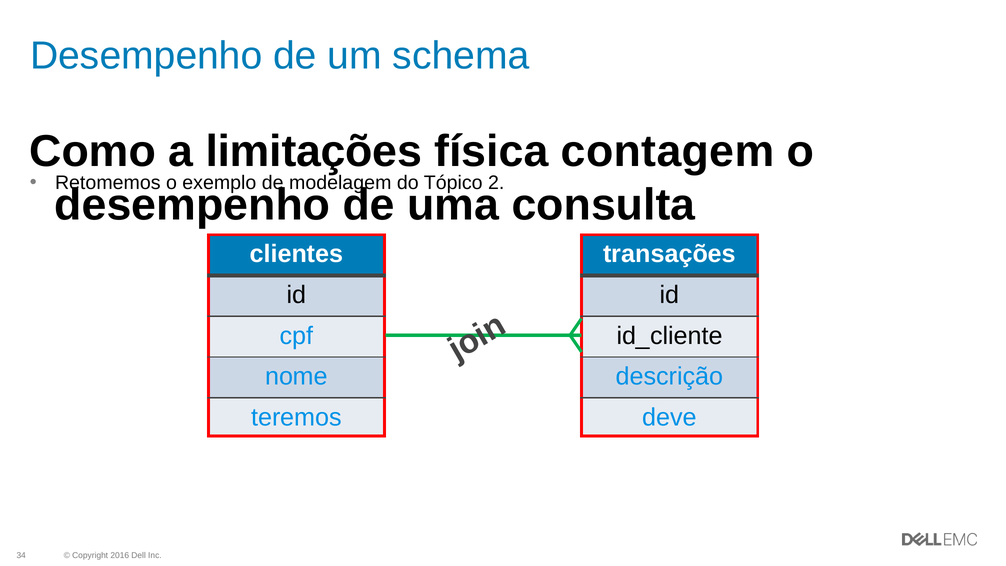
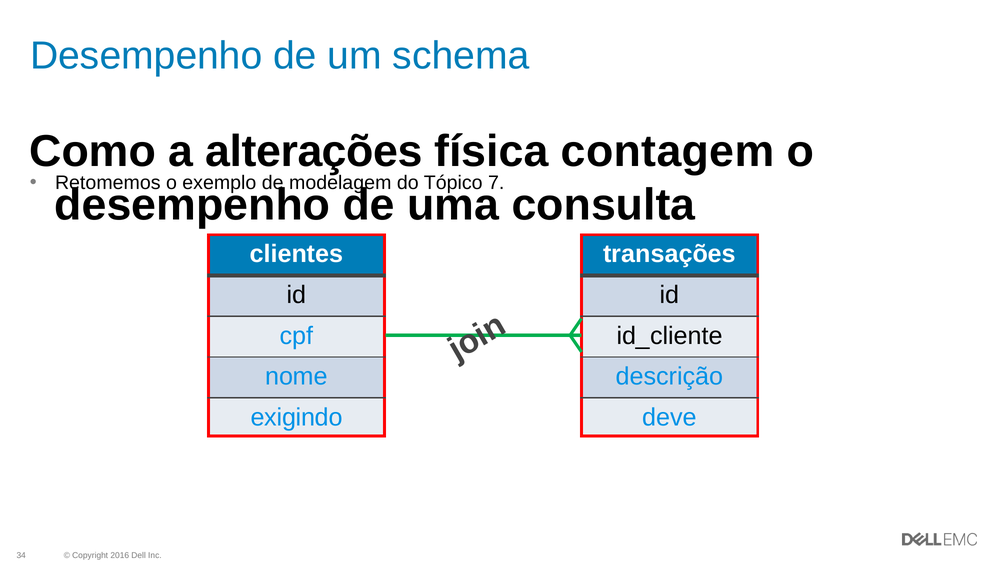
limitações: limitações -> alterações
2: 2 -> 7
teremos: teremos -> exigindo
